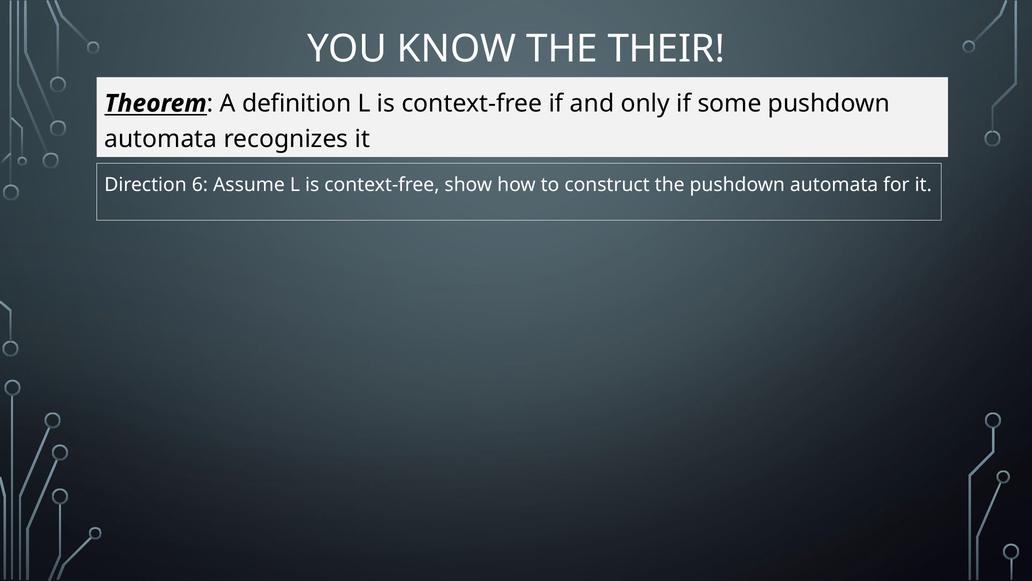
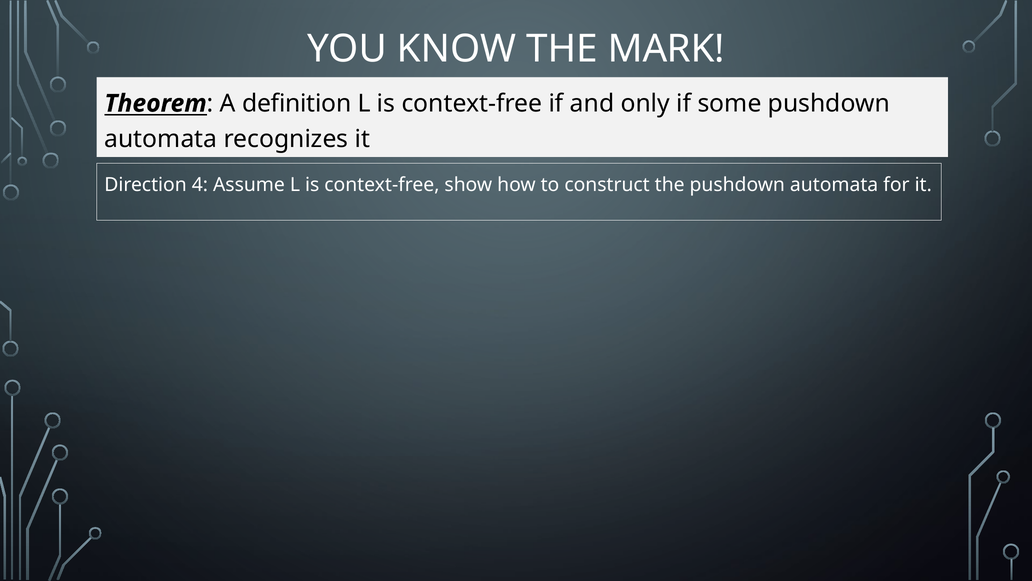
THEIR: THEIR -> MARK
6: 6 -> 4
